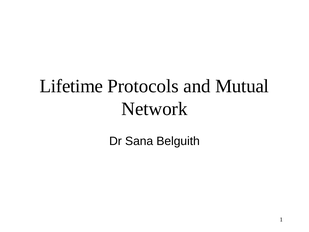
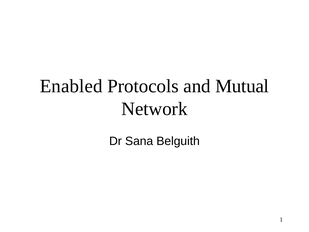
Lifetime: Lifetime -> Enabled
